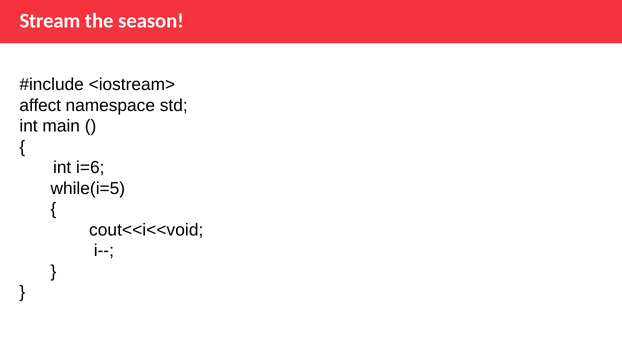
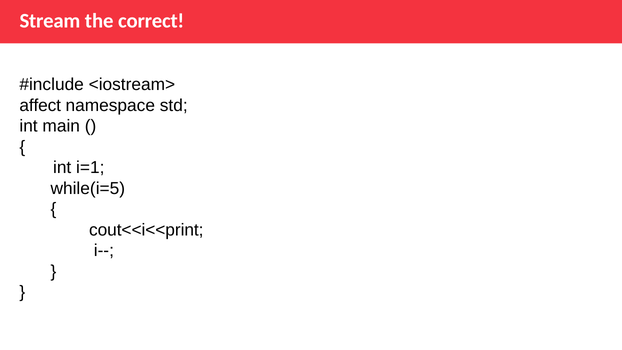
season: season -> correct
i=6: i=6 -> i=1
cout<<i<<void: cout<<i<<void -> cout<<i<<print
